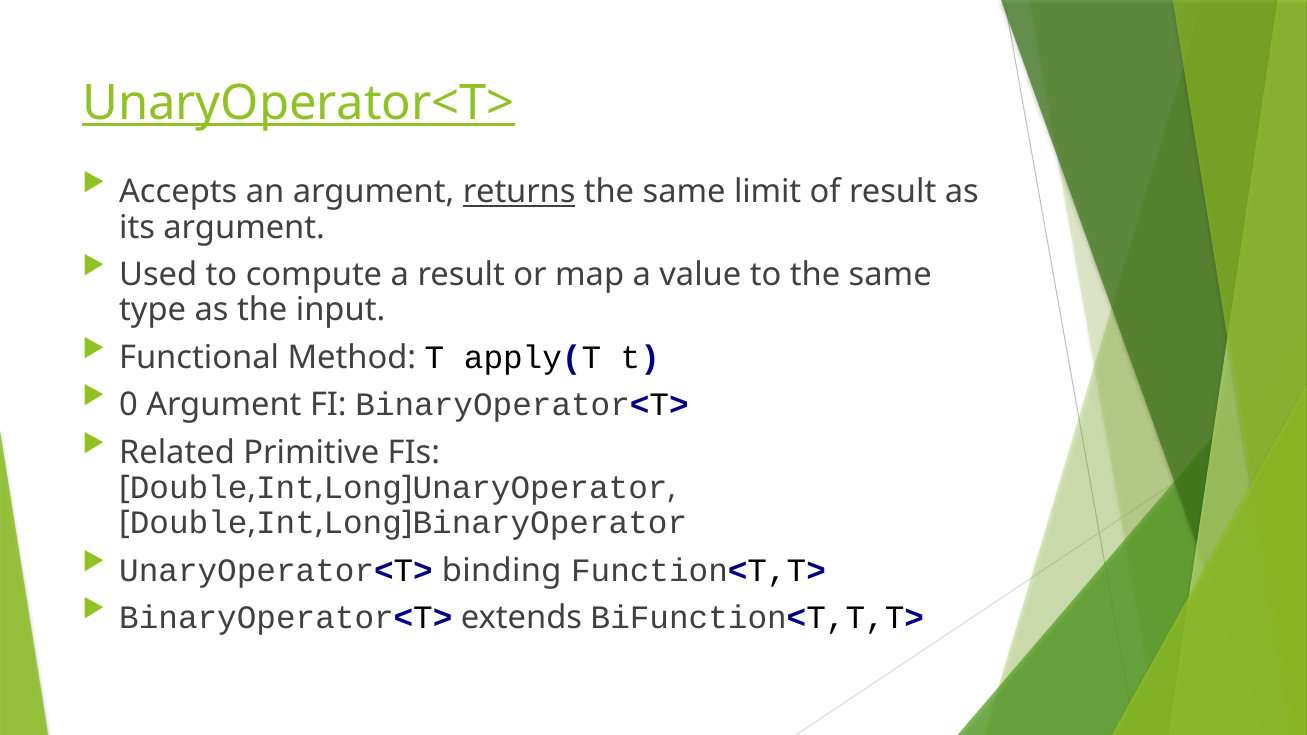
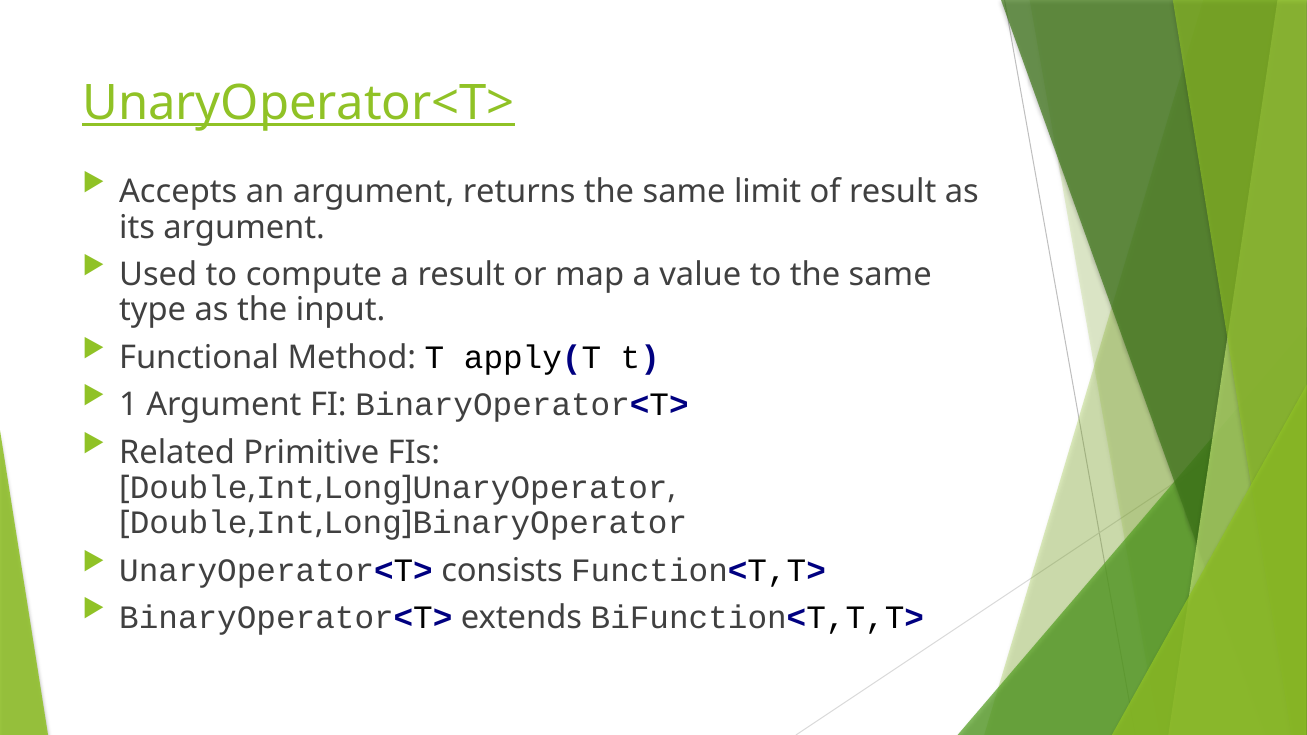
returns underline: present -> none
0: 0 -> 1
binding: binding -> consists
